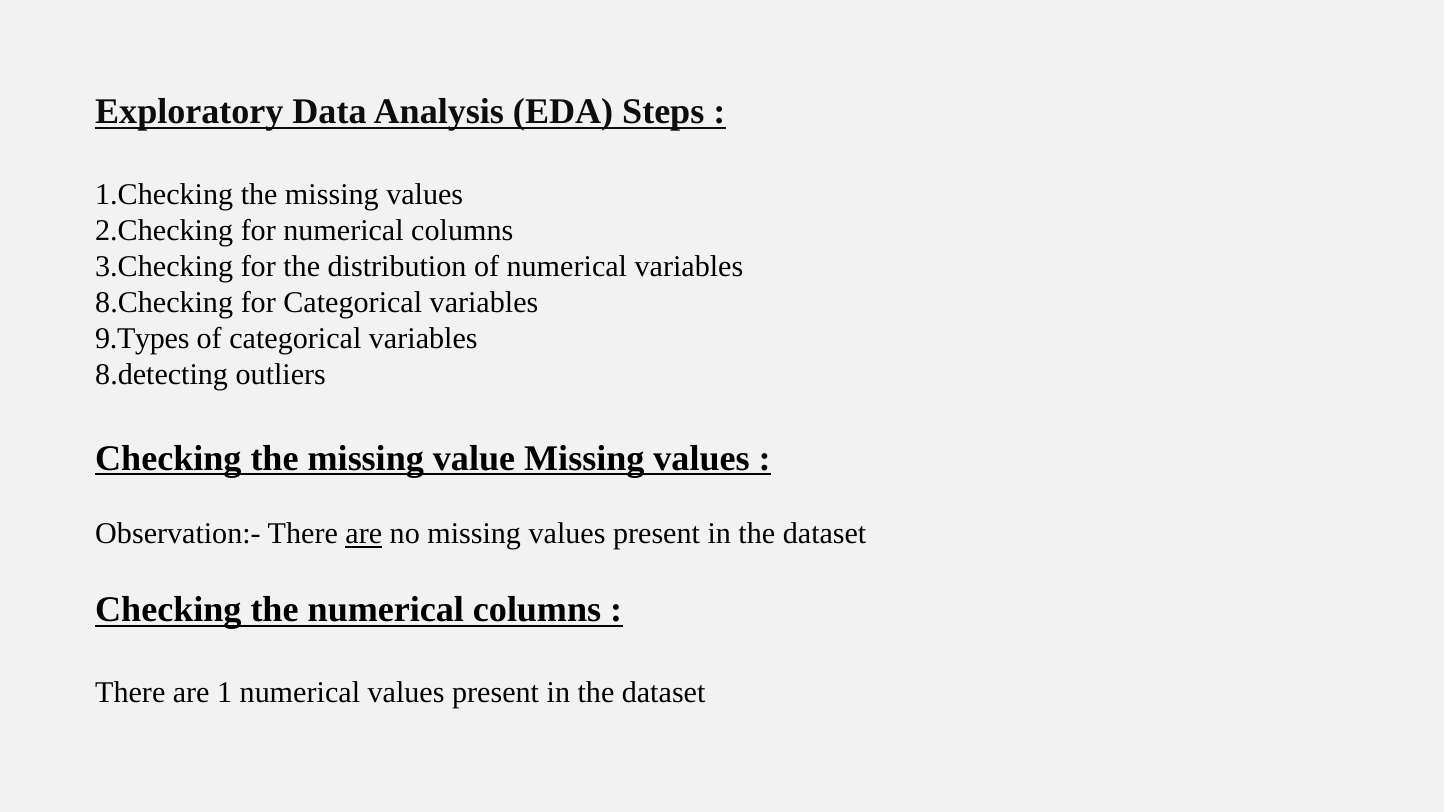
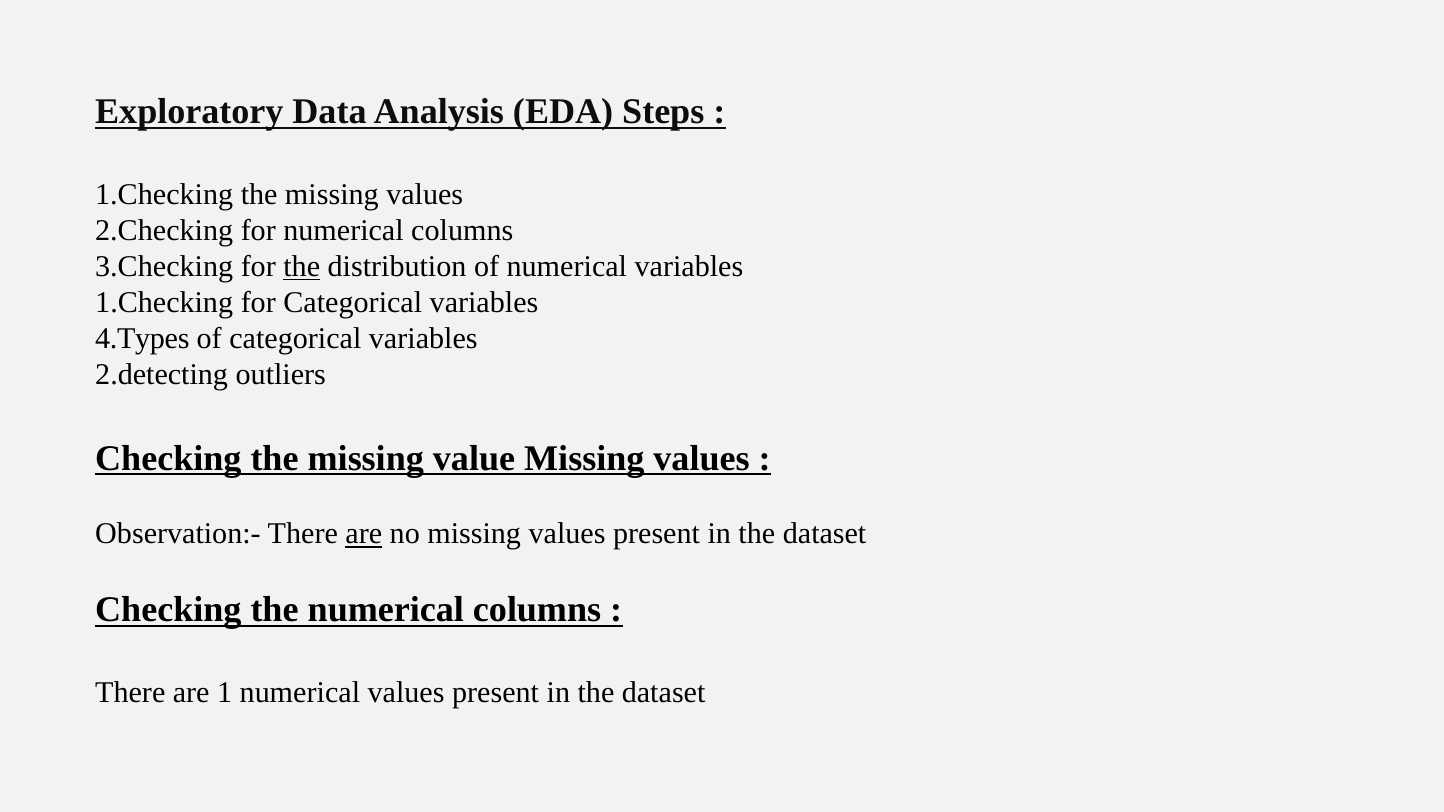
the at (302, 267) underline: none -> present
8.Checking at (164, 303): 8.Checking -> 1.Checking
9.Types: 9.Types -> 4.Types
8.detecting: 8.detecting -> 2.detecting
